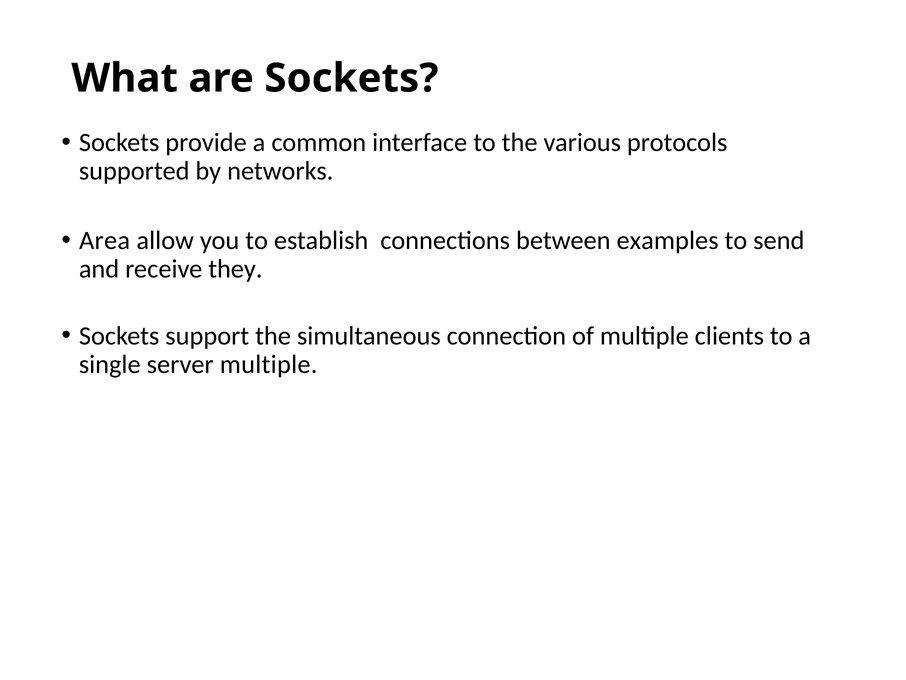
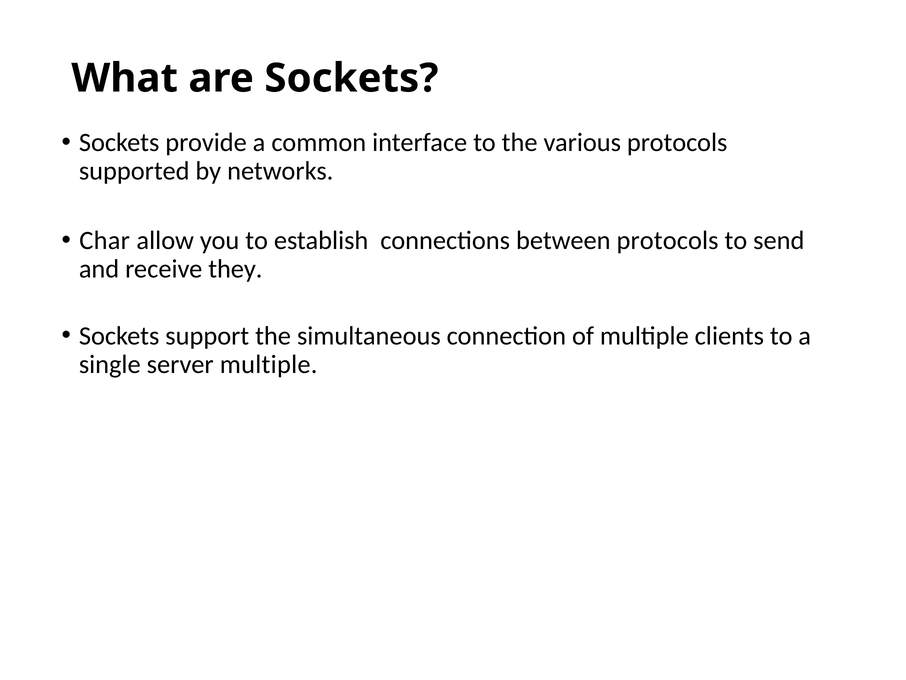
Area: Area -> Char
between examples: examples -> protocols
